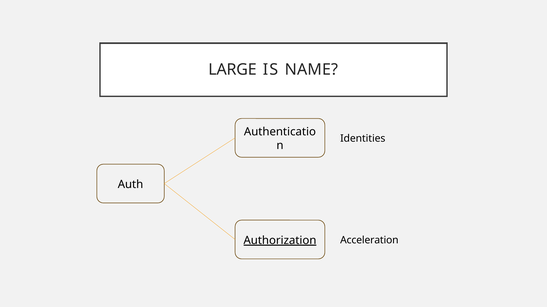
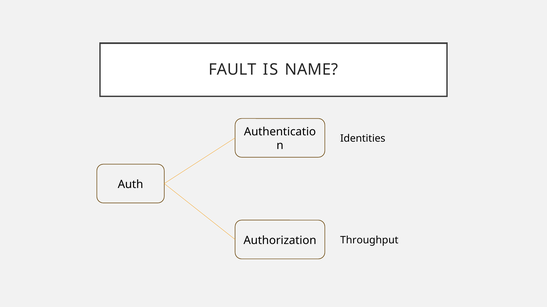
LARGE: LARGE -> FAULT
Authorization underline: present -> none
Acceleration: Acceleration -> Throughput
